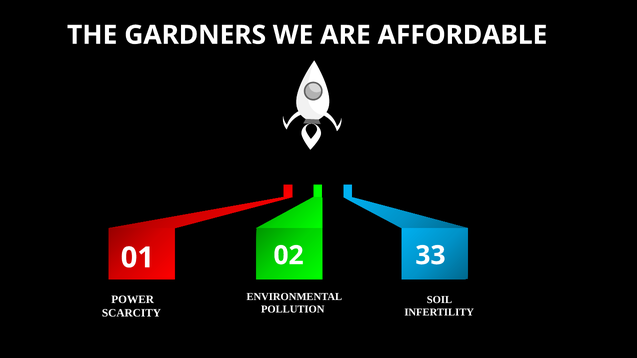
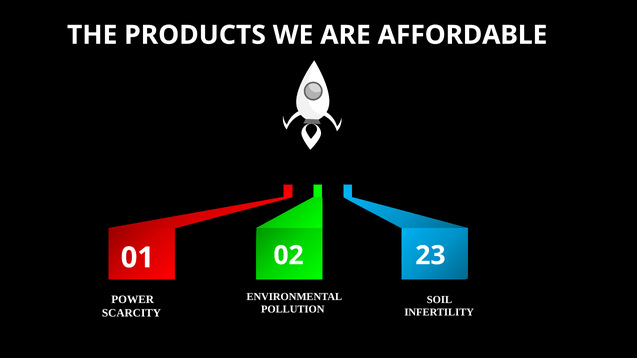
GARDNERS: GARDNERS -> PRODUCTS
33: 33 -> 23
